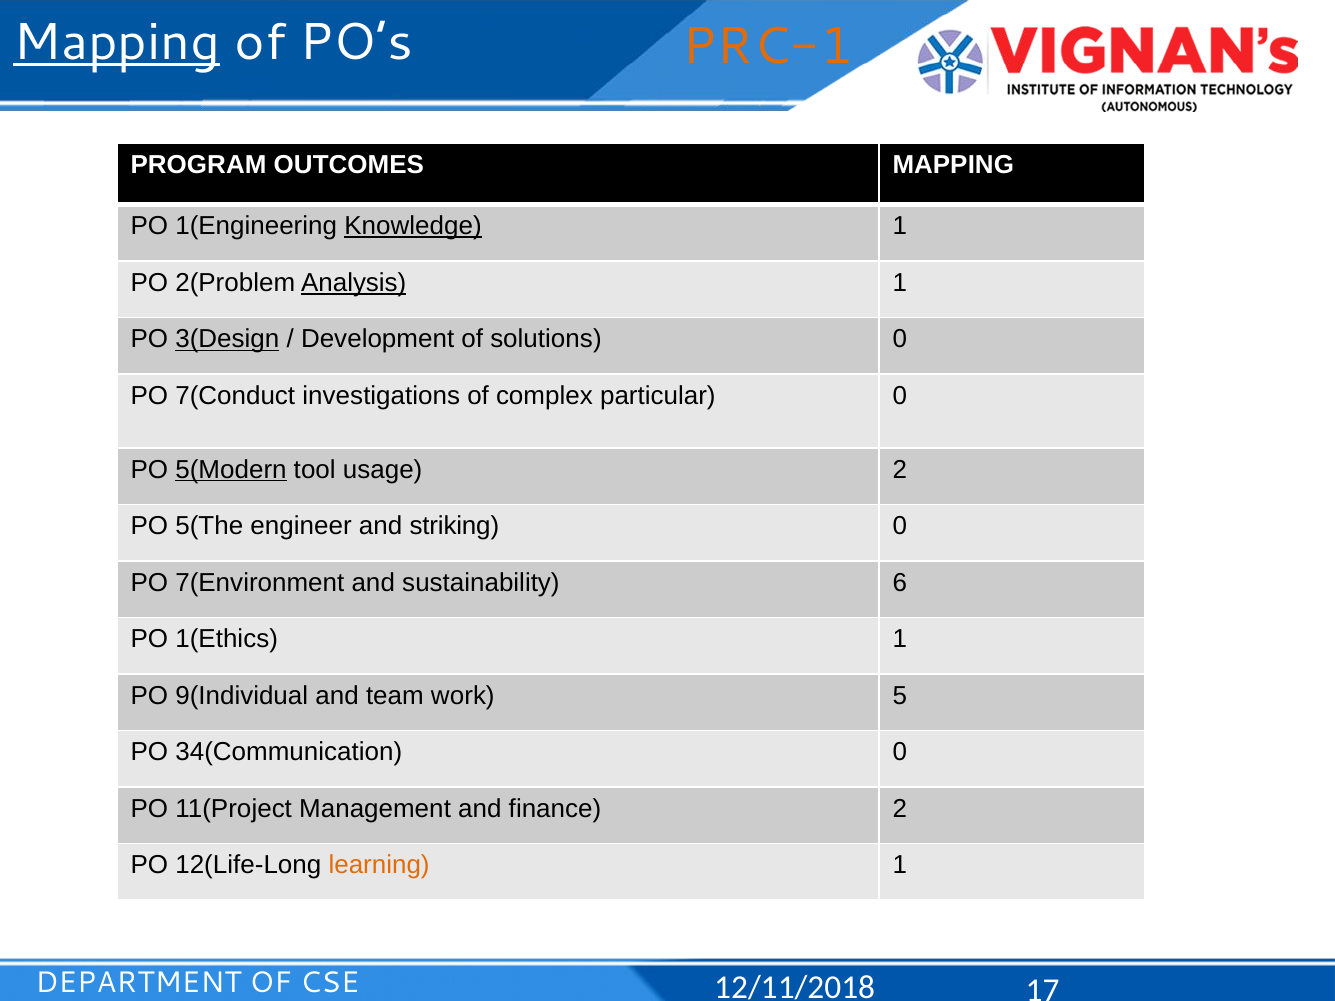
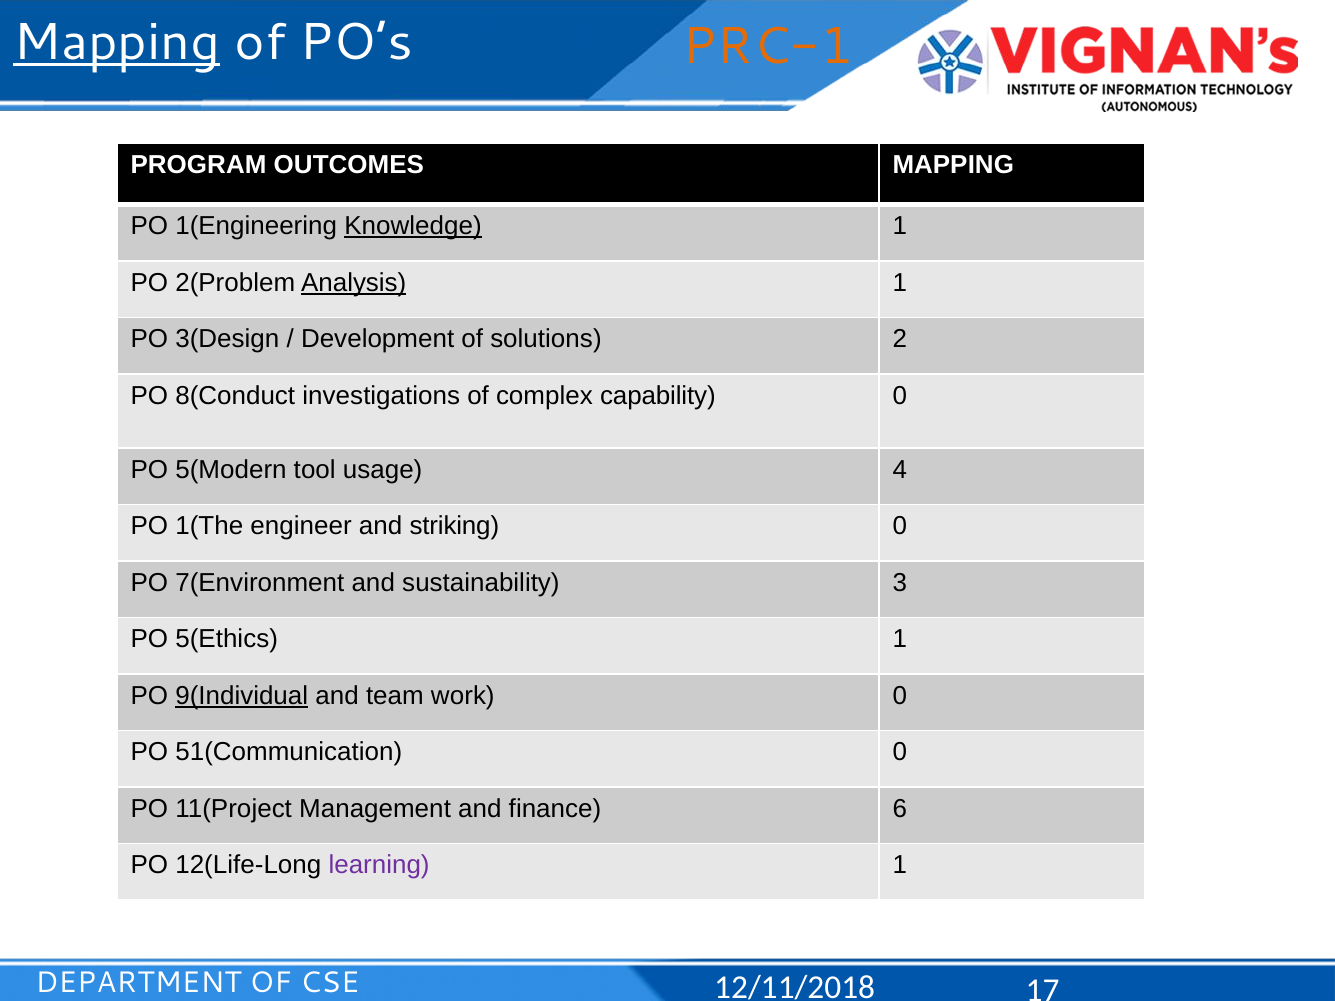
3(Design underline: present -> none
solutions 0: 0 -> 2
7(Conduct: 7(Conduct -> 8(Conduct
particular: particular -> capability
5(Modern underline: present -> none
usage 2: 2 -> 4
5(The: 5(The -> 1(The
6: 6 -> 3
1(Ethics: 1(Ethics -> 5(Ethics
9(Individual underline: none -> present
work 5: 5 -> 0
34(Communication: 34(Communication -> 51(Communication
finance 2: 2 -> 6
learning colour: orange -> purple
